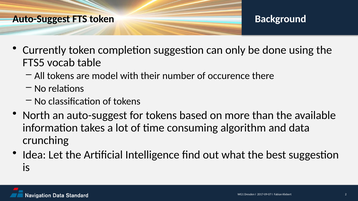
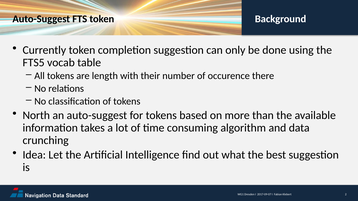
model: model -> length
